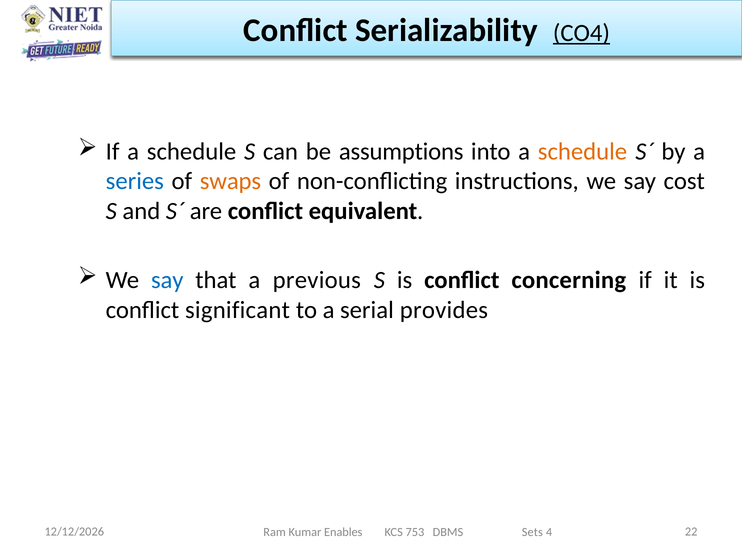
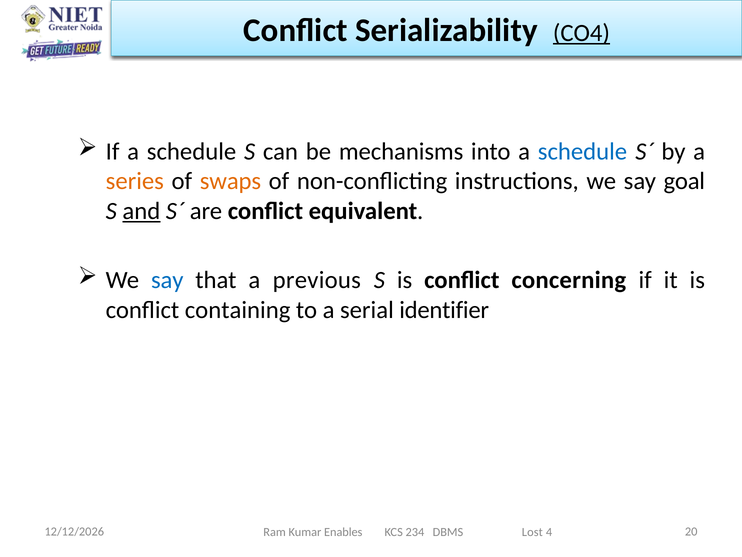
assumptions: assumptions -> mechanisms
schedule at (582, 151) colour: orange -> blue
series colour: blue -> orange
cost: cost -> goal
and underline: none -> present
significant: significant -> containing
provides: provides -> identifier
753: 753 -> 234
Sets: Sets -> Lost
22: 22 -> 20
